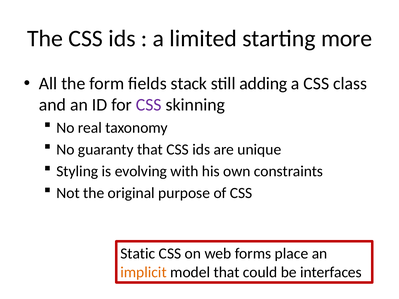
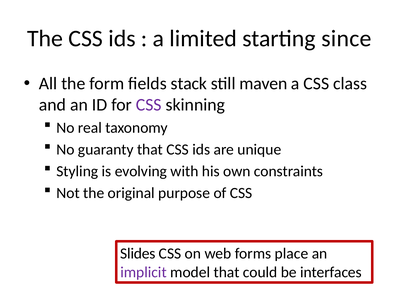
more: more -> since
adding: adding -> maven
Static: Static -> Slides
implicit colour: orange -> purple
